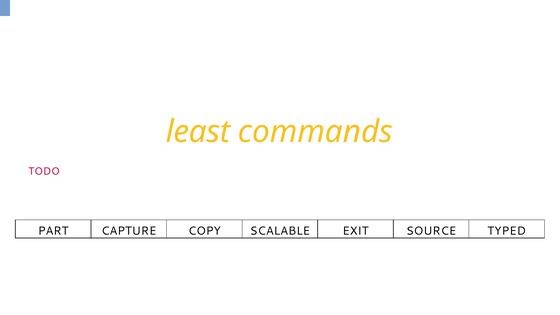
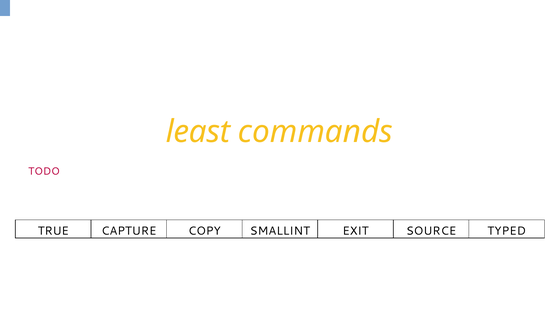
PART: PART -> TRUE
SCALABLE: SCALABLE -> SMALLINT
